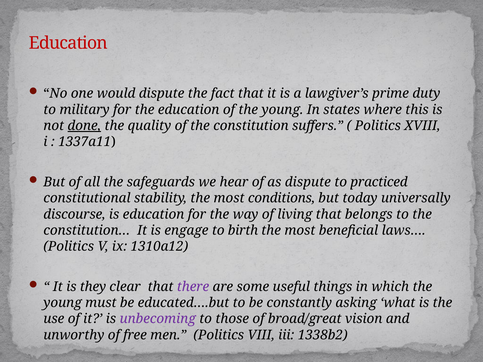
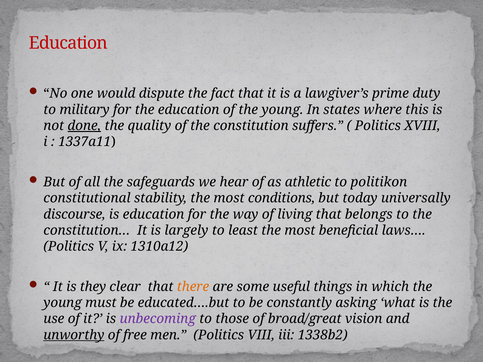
as dispute: dispute -> athletic
practiced: practiced -> politikon
engage: engage -> largely
birth: birth -> least
there colour: purple -> orange
unworthy underline: none -> present
